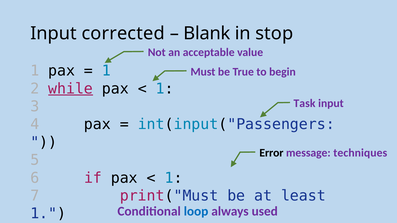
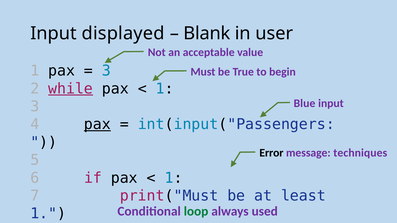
corrected: corrected -> displayed
stop: stop -> user
1 at (106, 71): 1 -> 3
Task: Task -> Blue
pax at (97, 125) underline: none -> present
loop colour: blue -> green
